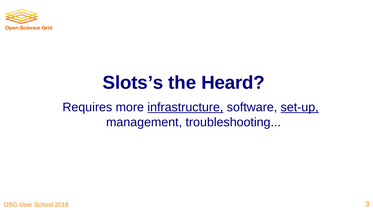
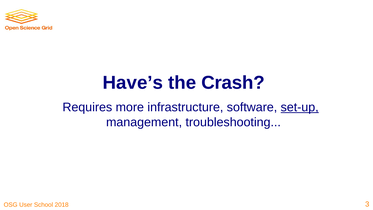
Slots’s: Slots’s -> Have’s
Heard: Heard -> Crash
infrastructure underline: present -> none
